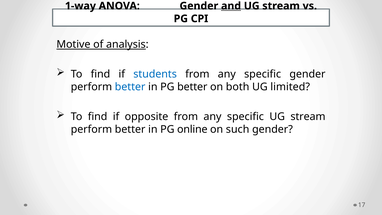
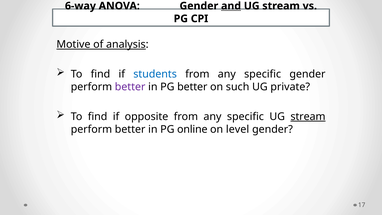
1-way: 1-way -> 6-way
better at (130, 87) colour: blue -> purple
both: both -> such
limited: limited -> private
stream at (308, 117) underline: none -> present
such: such -> level
